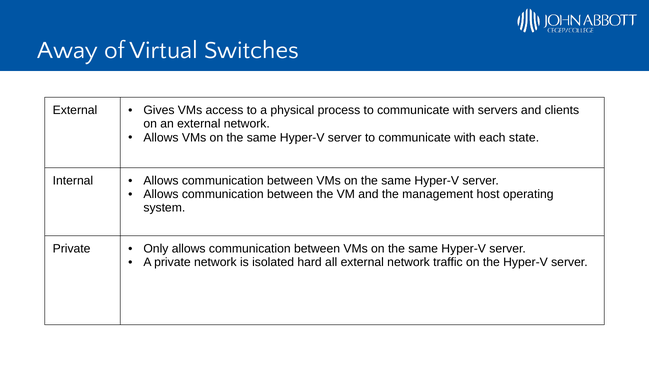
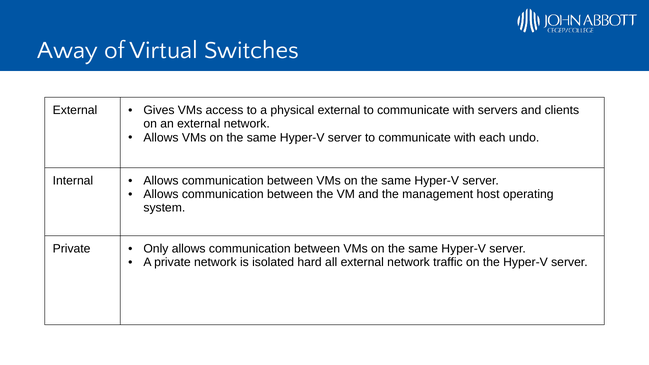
physical process: process -> external
state: state -> undo
